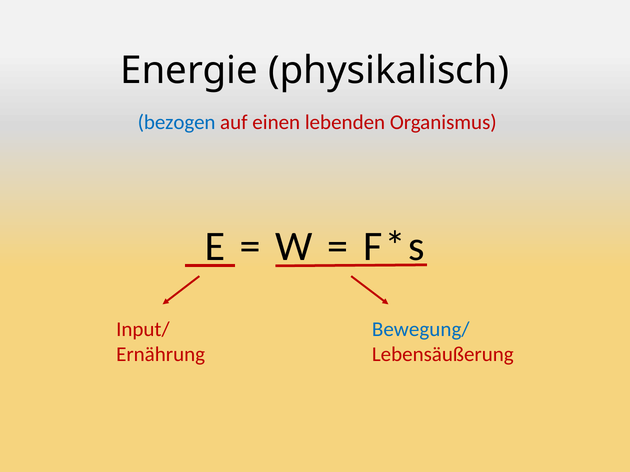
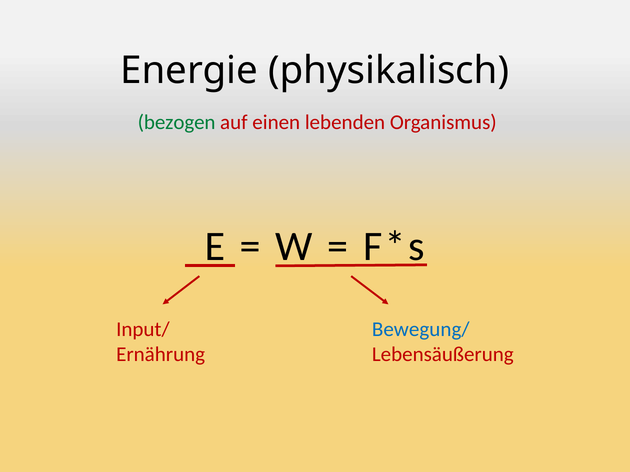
bezogen colour: blue -> green
